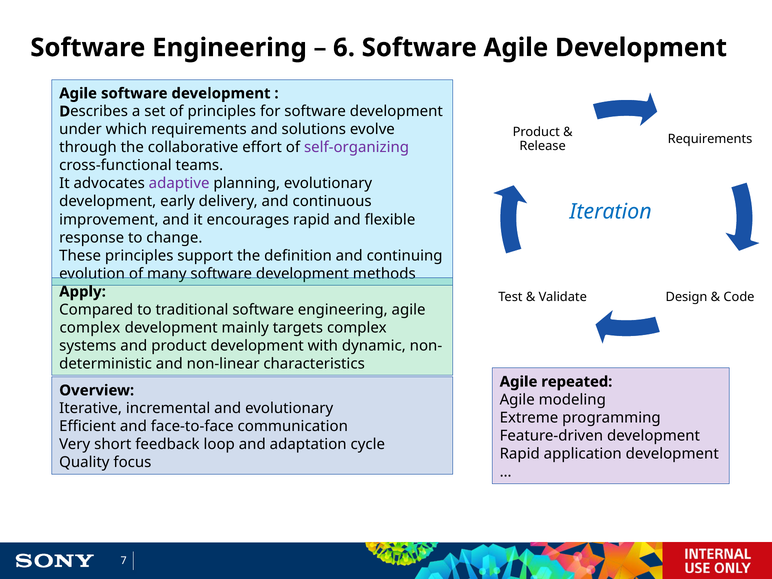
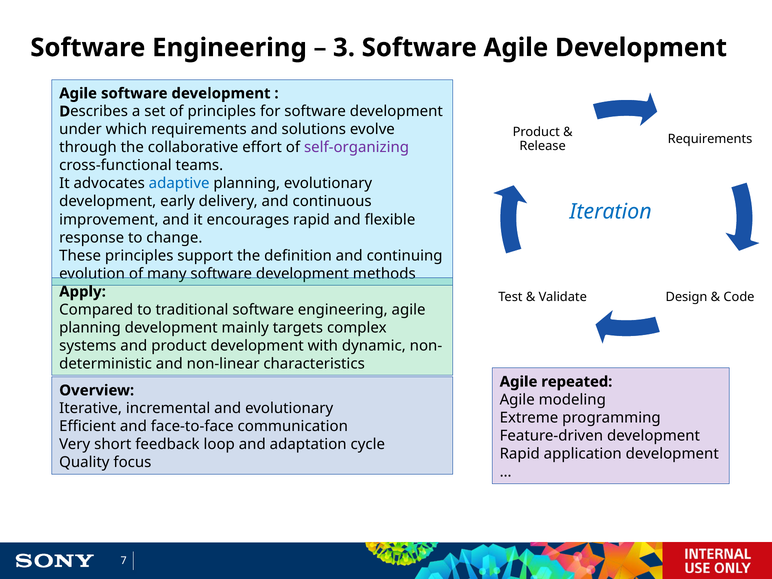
6: 6 -> 3
adaptive colour: purple -> blue
complex at (90, 328): complex -> planning
